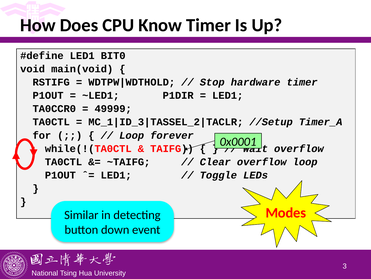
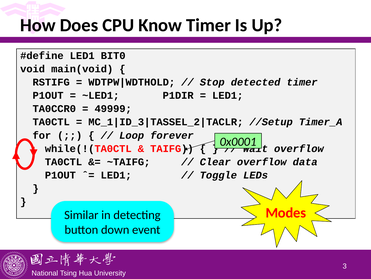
hardware: hardware -> detected
overflow loop: loop -> data
